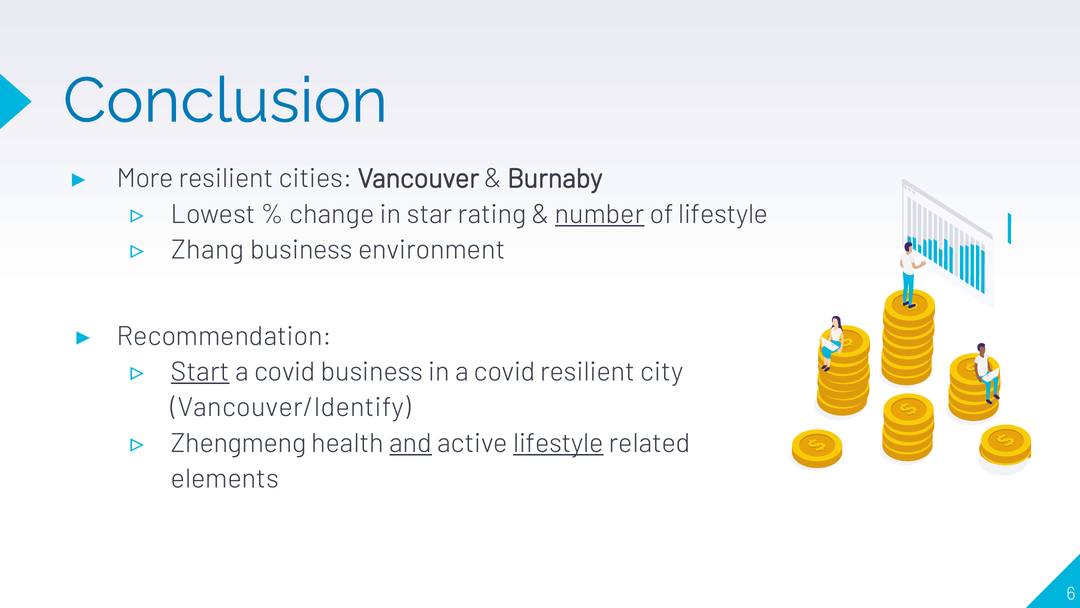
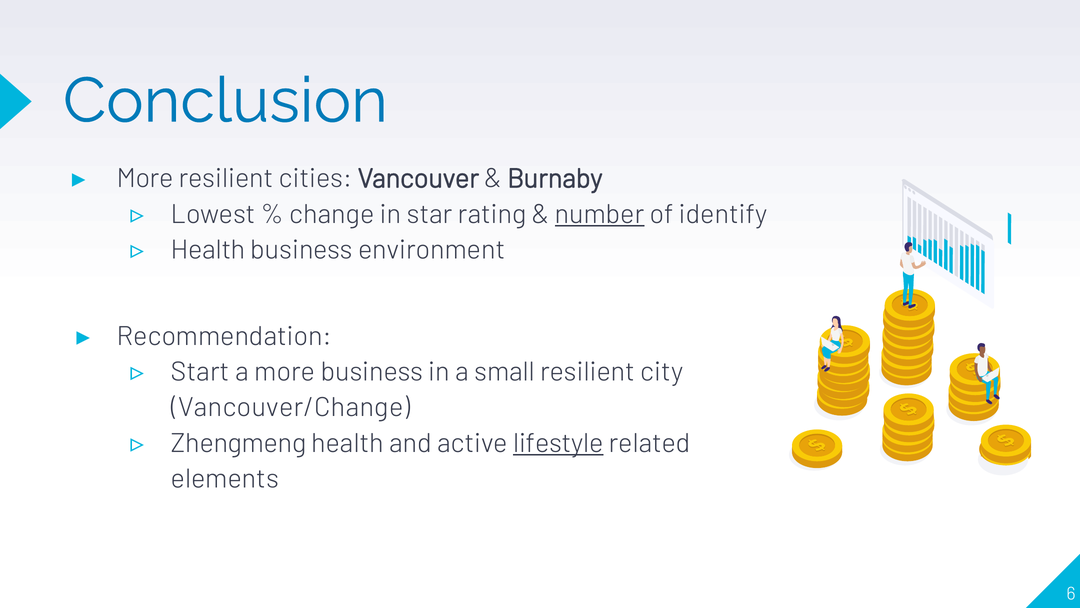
of lifestyle: lifestyle -> identify
Zhang at (208, 250): Zhang -> Health
Start underline: present -> none
covid at (285, 372): covid -> more
in a covid: covid -> small
Vancouver/Identify: Vancouver/Identify -> Vancouver/Change
and underline: present -> none
